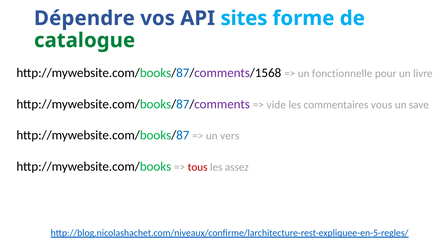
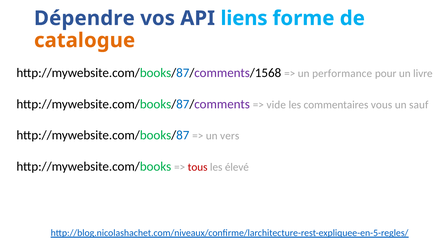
sites: sites -> liens
catalogue colour: green -> orange
fonctionnelle: fonctionnelle -> performance
save: save -> sauf
assez: assez -> élevé
